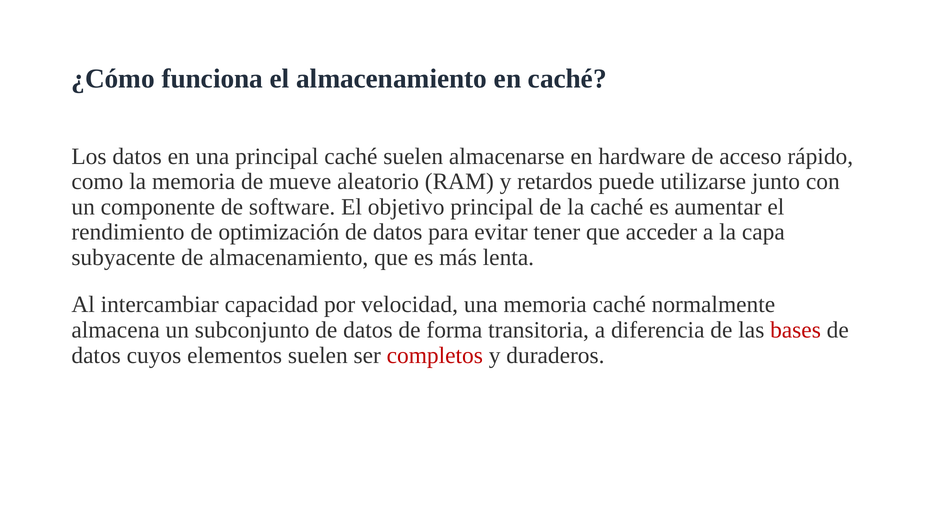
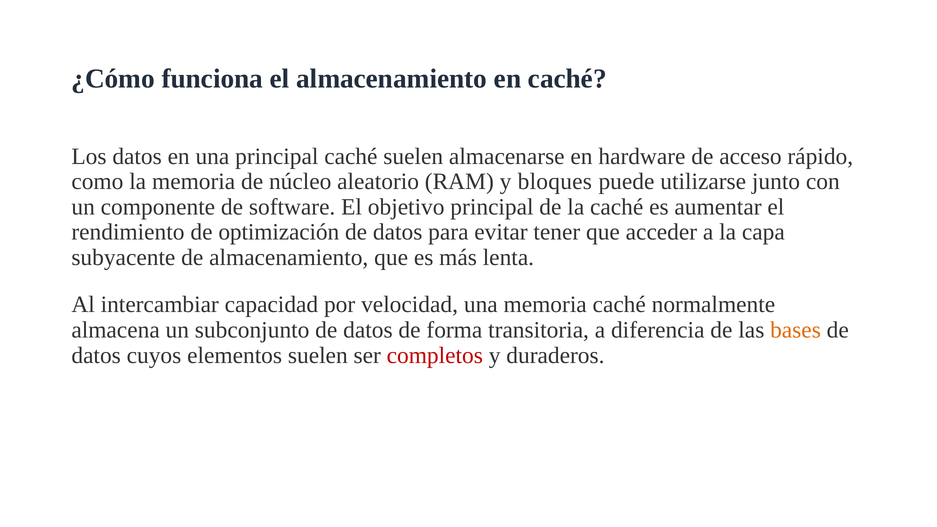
mueve: mueve -> núcleo
retardos: retardos -> bloques
bases colour: red -> orange
